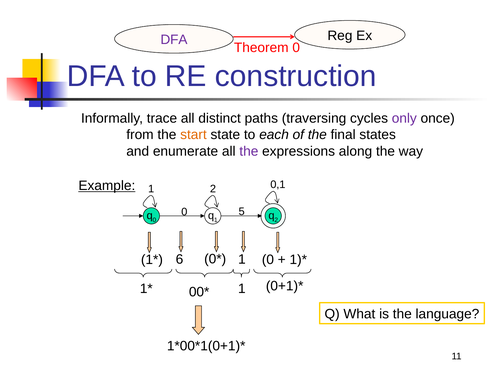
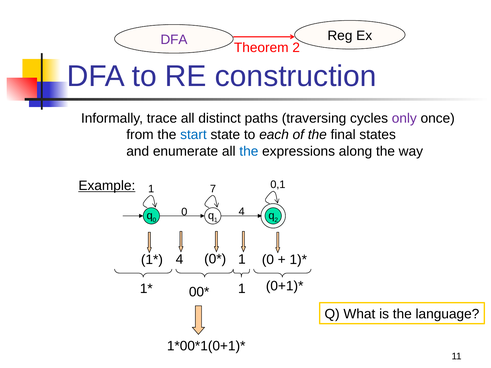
Theorem 0: 0 -> 2
start colour: orange -> blue
the at (249, 151) colour: purple -> blue
1 2: 2 -> 7
0 5: 5 -> 4
6 at (179, 259): 6 -> 4
